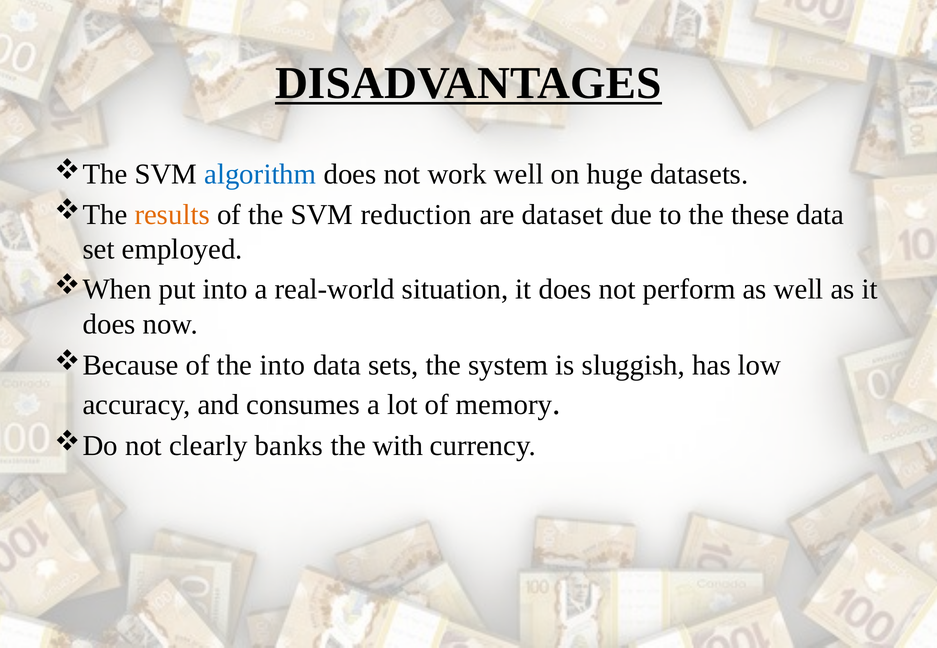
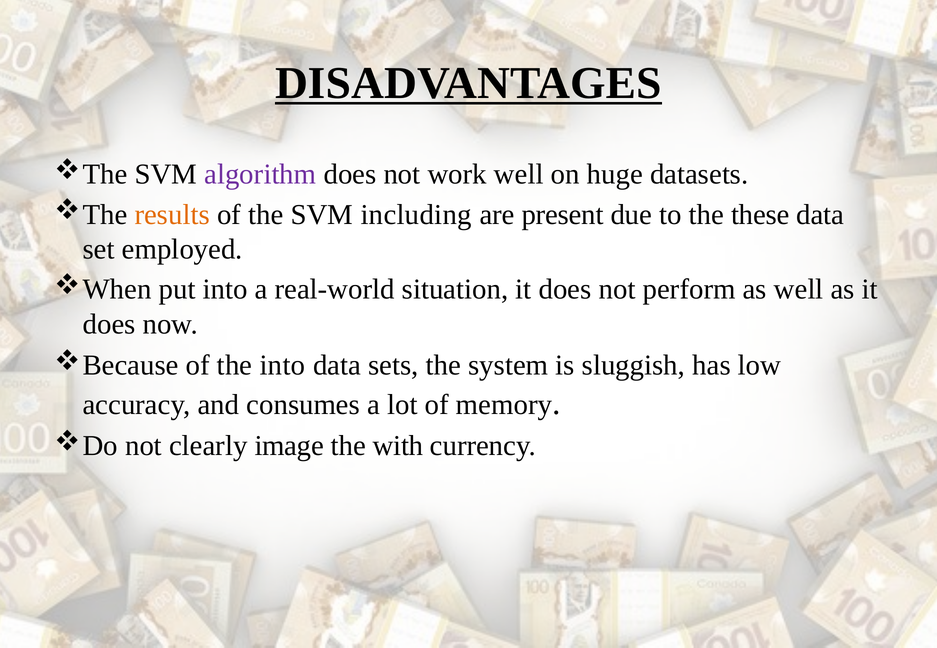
algorithm colour: blue -> purple
reduction: reduction -> including
dataset: dataset -> present
banks: banks -> image
